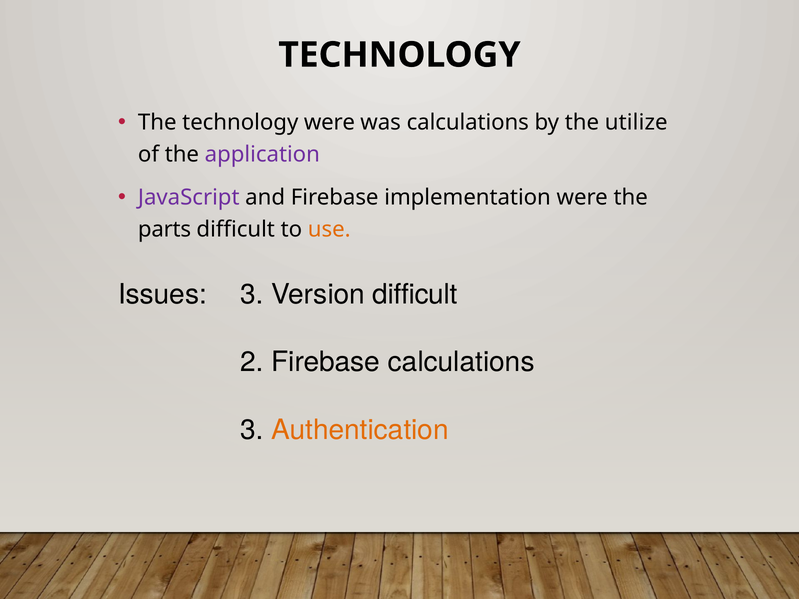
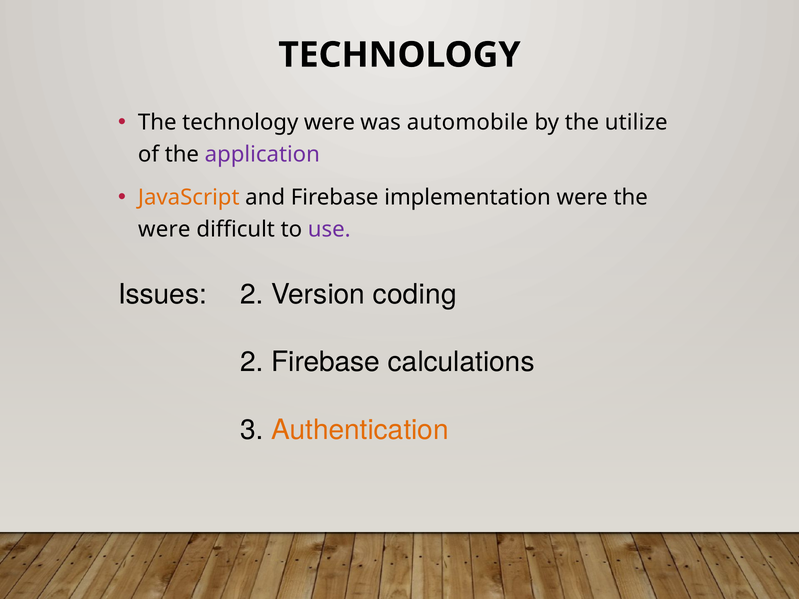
was calculations: calculations -> automobile
JavaScript colour: purple -> orange
parts at (164, 230): parts -> were
use colour: orange -> purple
Issues 3: 3 -> 2
Version difficult: difficult -> coding
